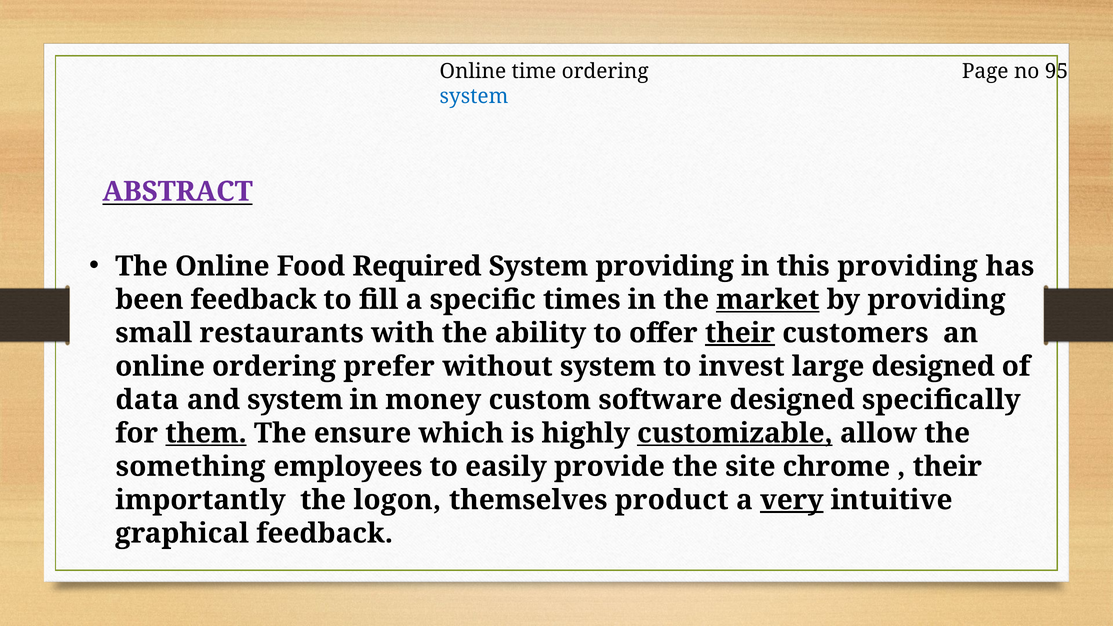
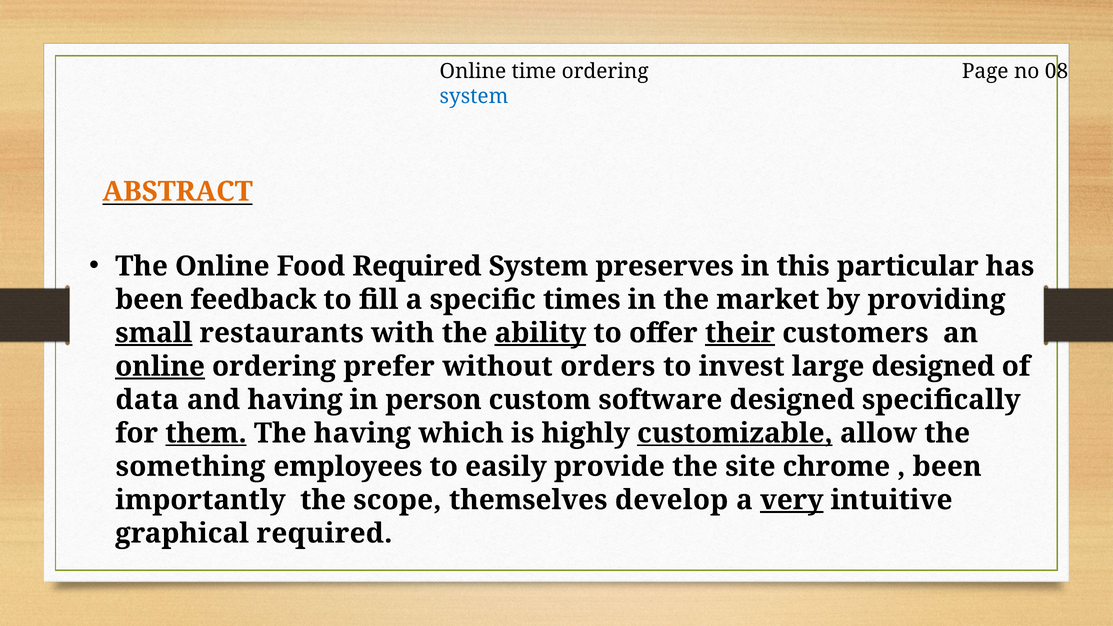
95: 95 -> 08
ABSTRACT colour: purple -> orange
System providing: providing -> preserves
this providing: providing -> particular
market underline: present -> none
small underline: none -> present
ability underline: none -> present
online at (160, 366) underline: none -> present
without system: system -> orders
and system: system -> having
money: money -> person
The ensure: ensure -> having
their at (947, 467): their -> been
logon: logon -> scope
product: product -> develop
graphical feedback: feedback -> required
